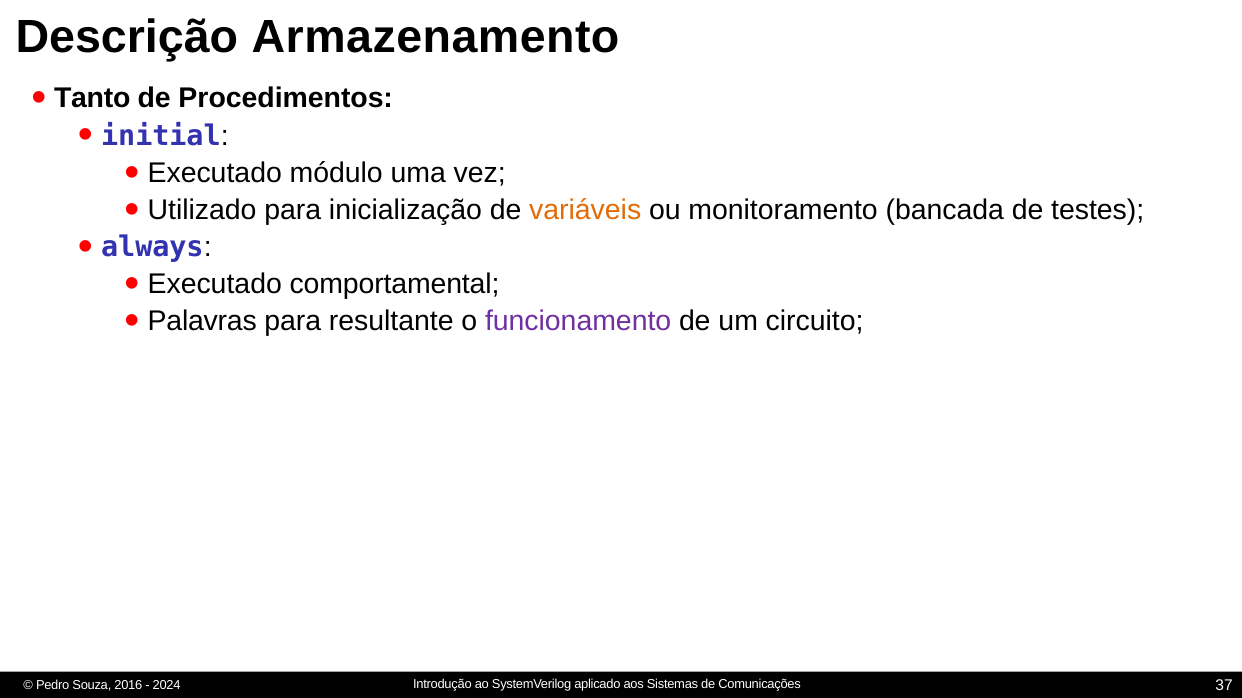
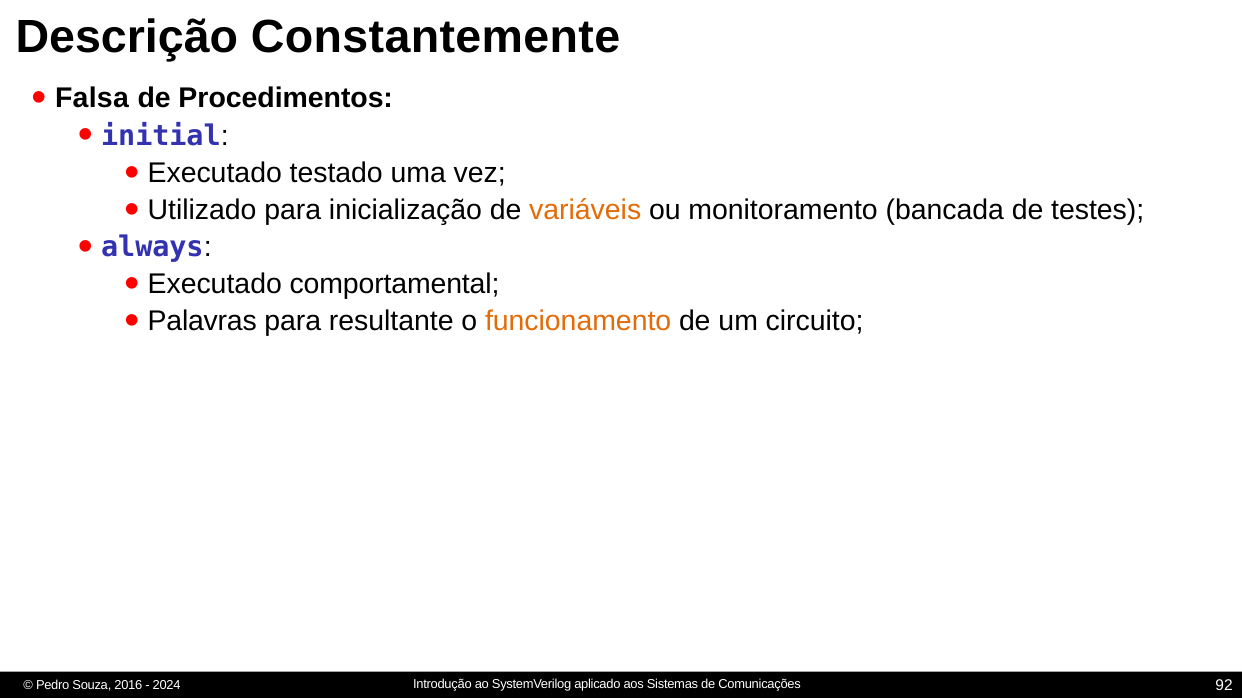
Armazenamento: Armazenamento -> Constantemente
Tanto: Tanto -> Falsa
módulo: módulo -> testado
funcionamento colour: purple -> orange
37: 37 -> 92
